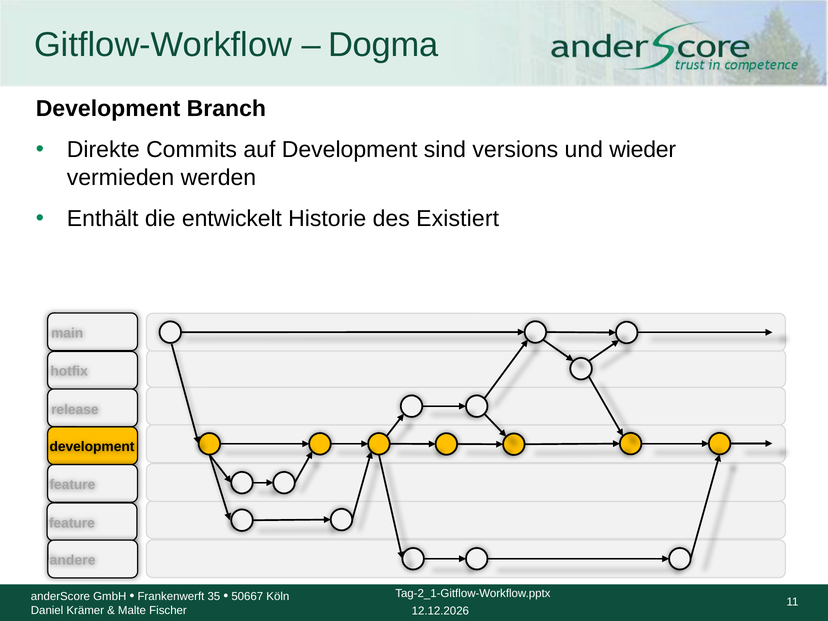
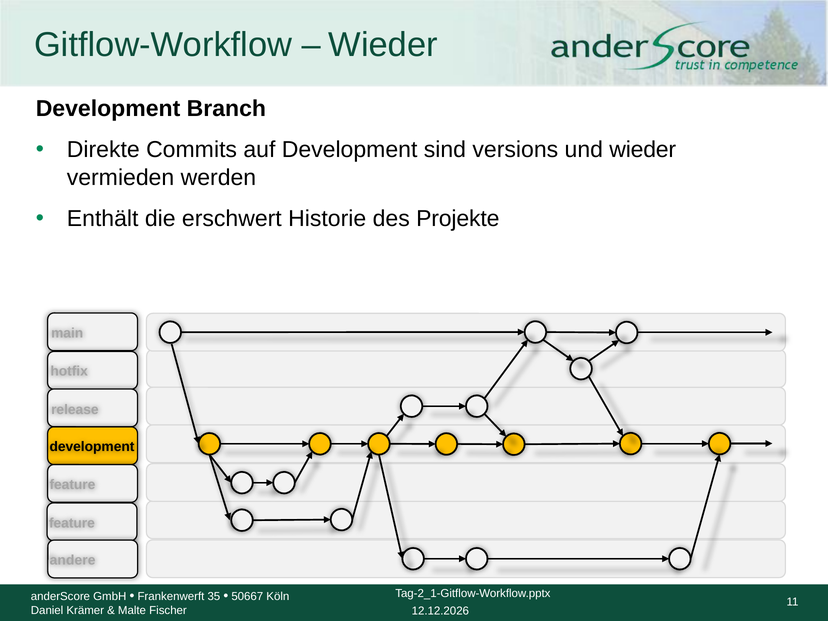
Dogma at (383, 45): Dogma -> Wieder
entwickelt: entwickelt -> erschwert
Existiert: Existiert -> Projekte
